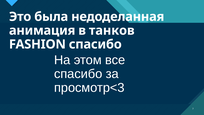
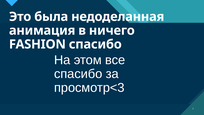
танков: танков -> ничего
